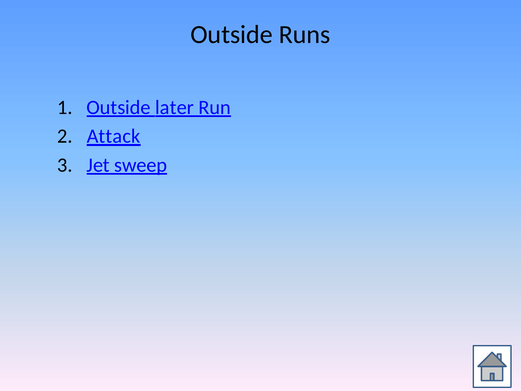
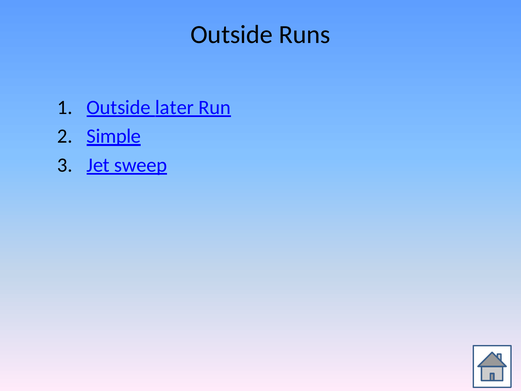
Attack: Attack -> Simple
